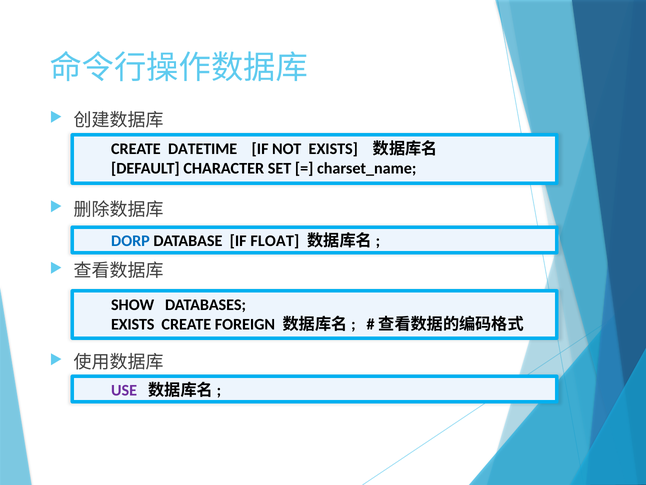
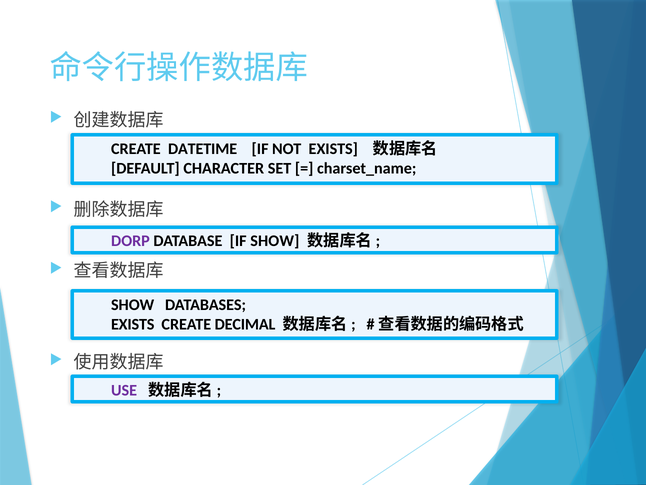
DORP colour: blue -> purple
IF FLOAT: FLOAT -> SHOW
FOREIGN: FOREIGN -> DECIMAL
